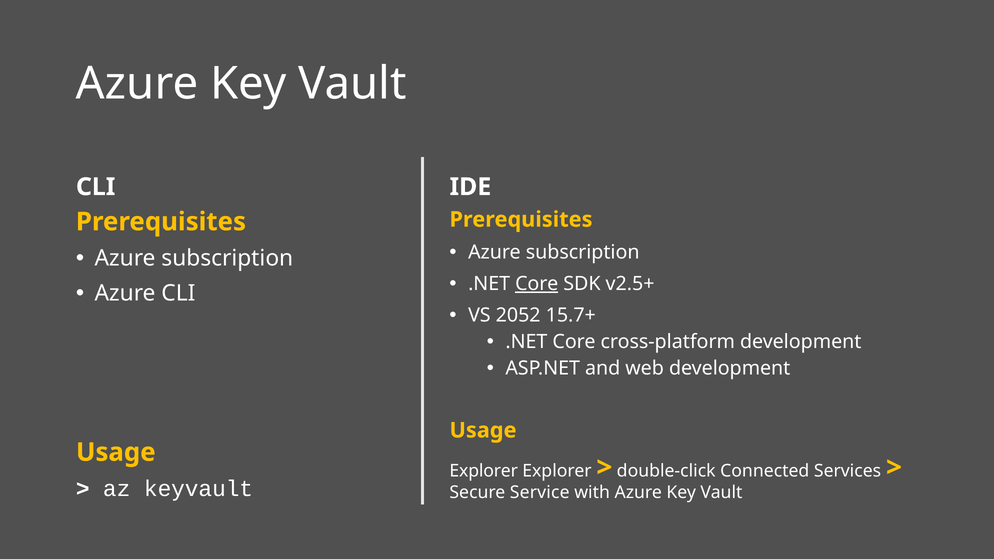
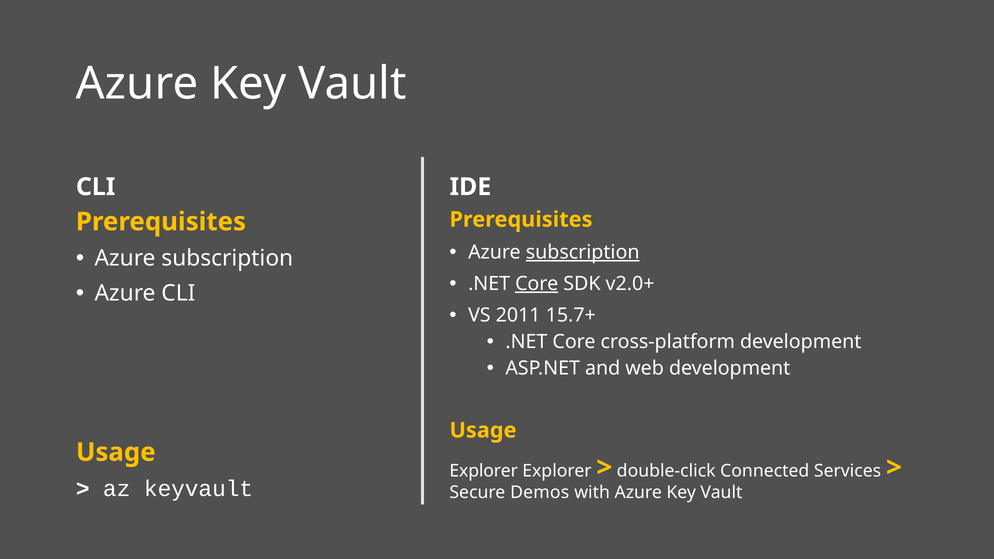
subscription at (583, 252) underline: none -> present
v2.5+: v2.5+ -> v2.0+
2052: 2052 -> 2011
Service: Service -> Demos
